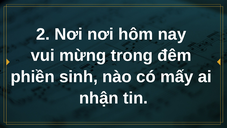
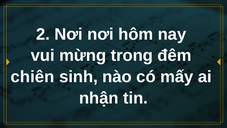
phiền: phiền -> chiên
